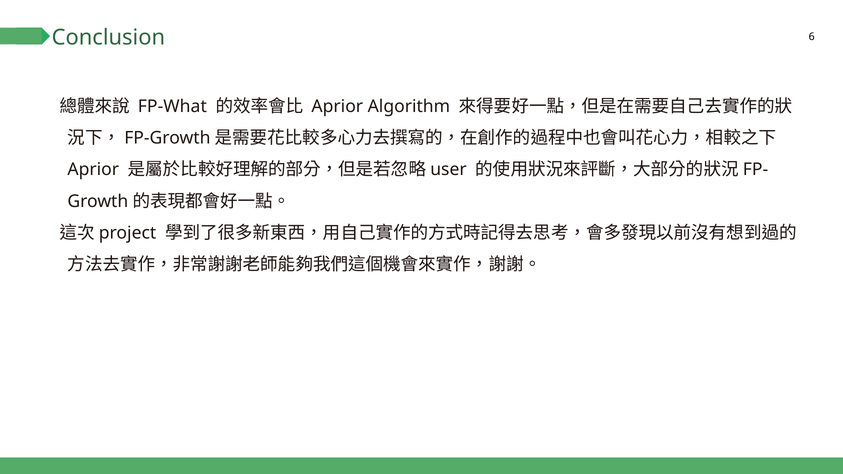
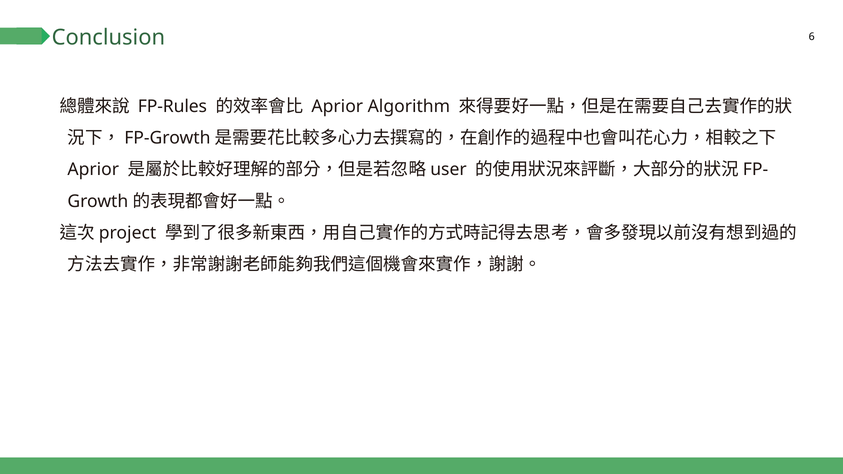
FP-What: FP-What -> FP-Rules
